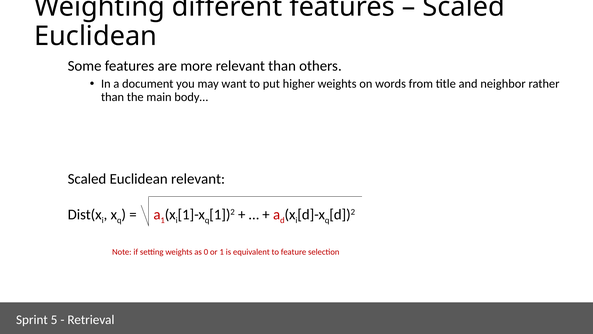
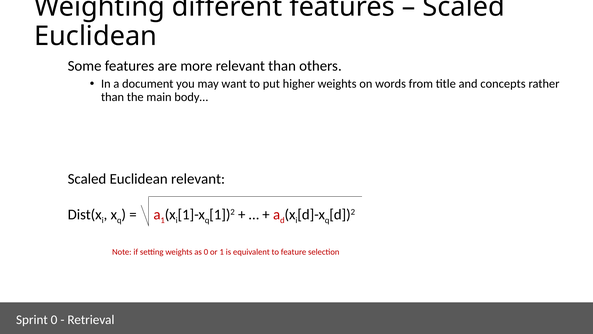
neighbor: neighbor -> concepts
Sprint 5: 5 -> 0
